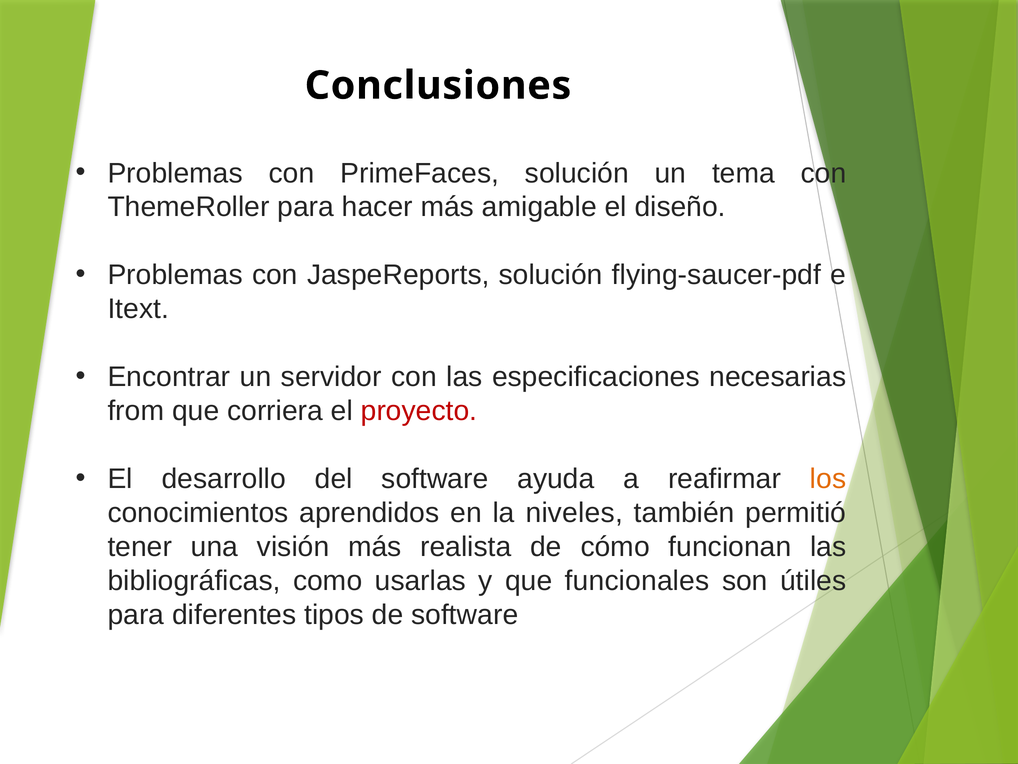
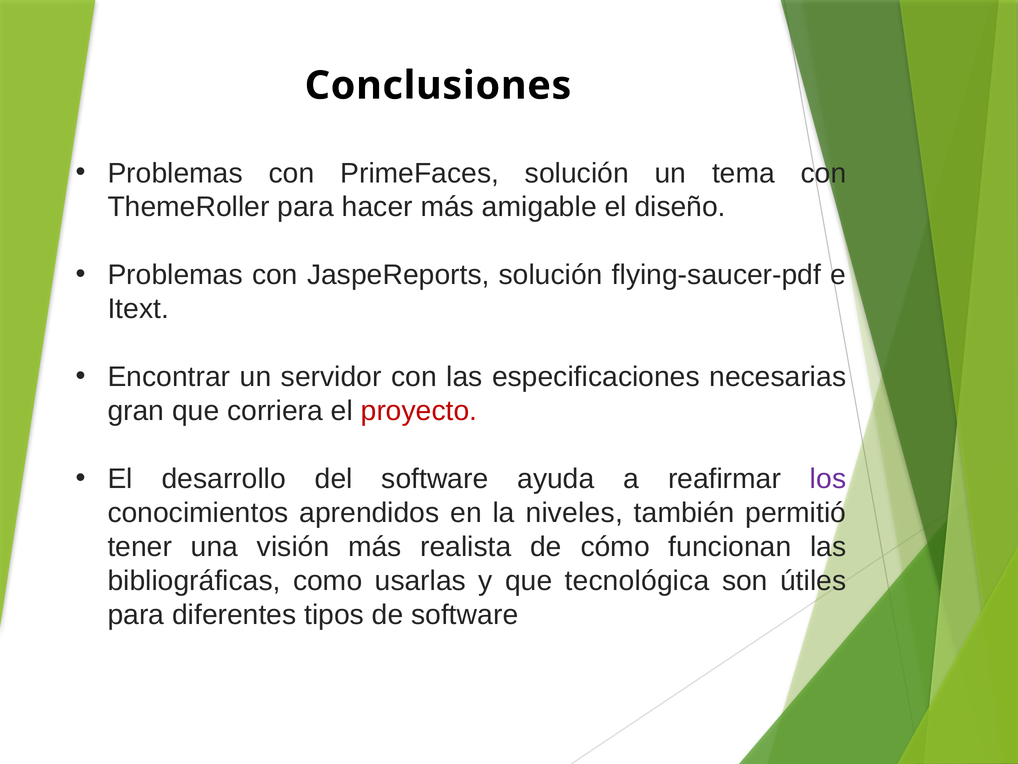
from: from -> gran
los colour: orange -> purple
funcionales: funcionales -> tecnológica
